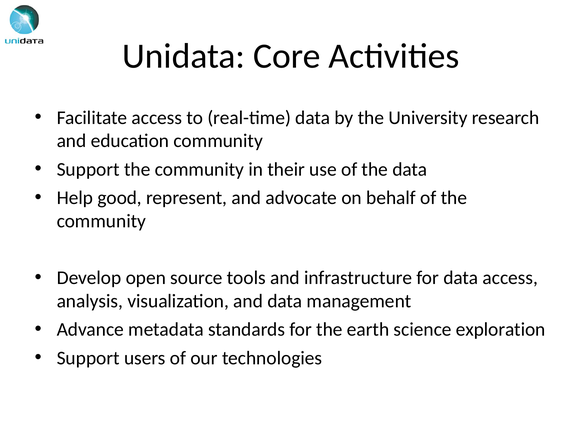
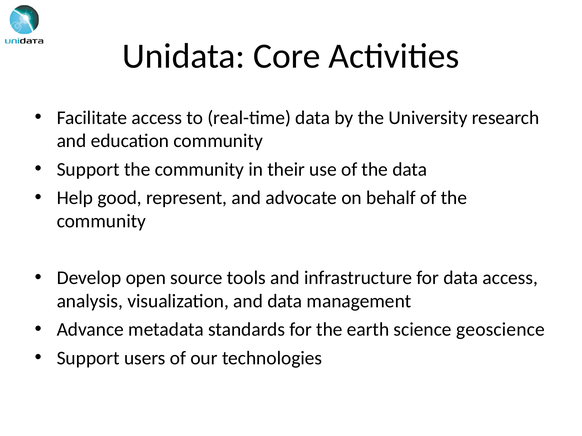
exploration: exploration -> geoscience
